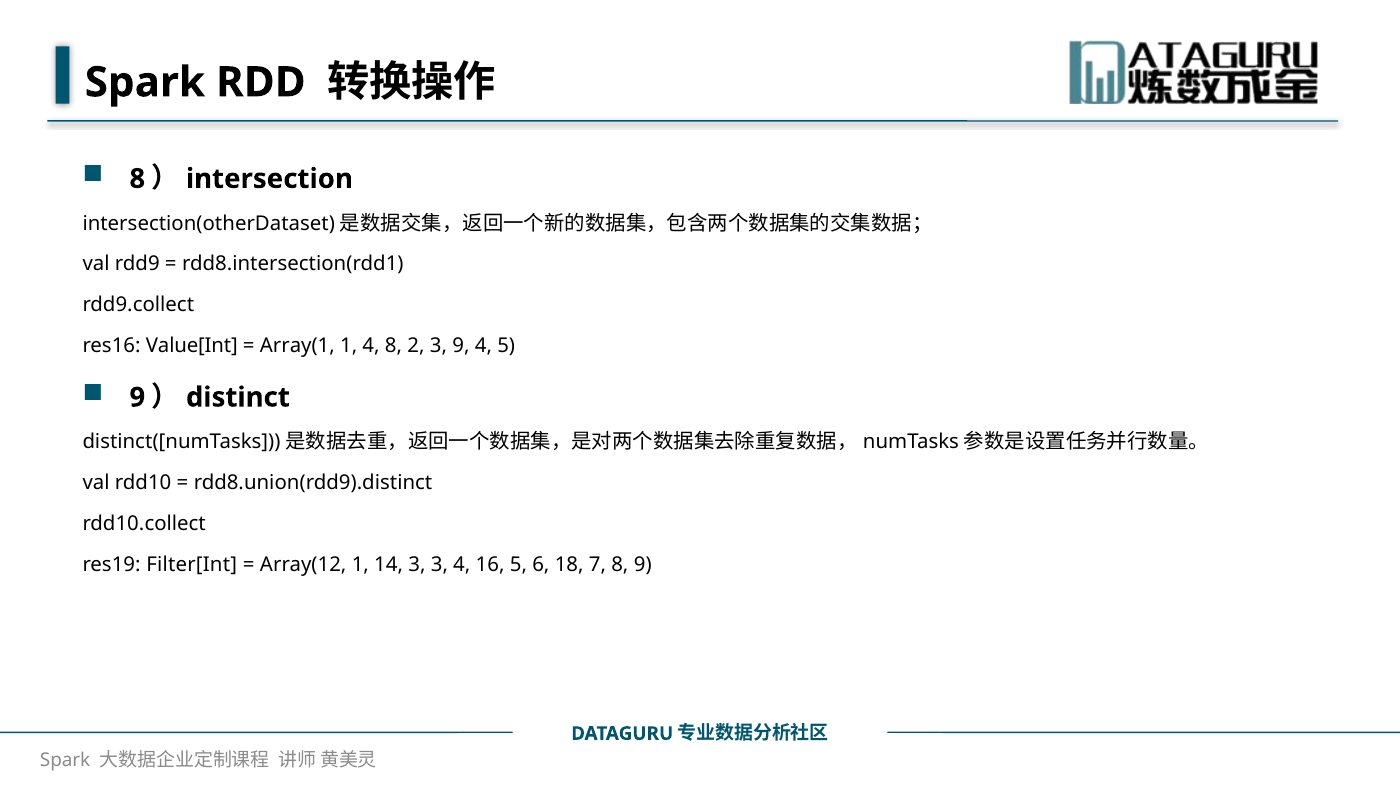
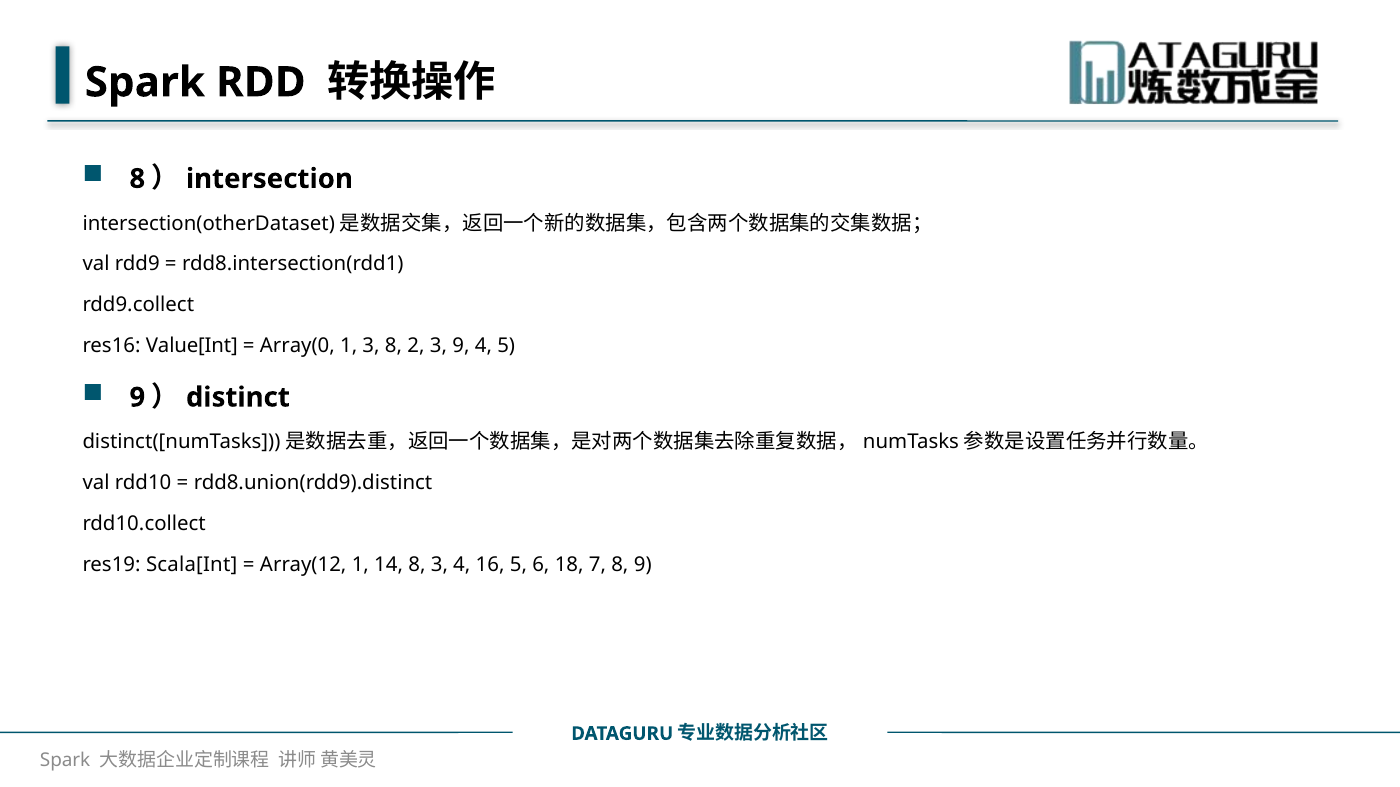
Array(1: Array(1 -> Array(0
1 4: 4 -> 3
Filter[Int: Filter[Int -> Scala[Int
14 3: 3 -> 8
